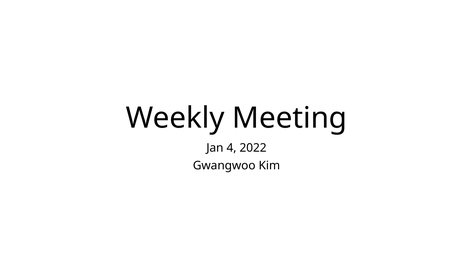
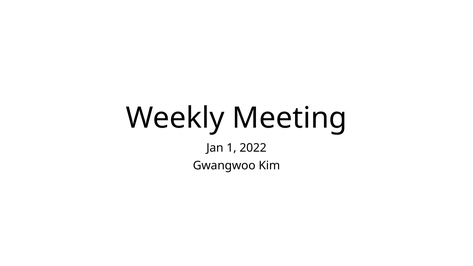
4: 4 -> 1
